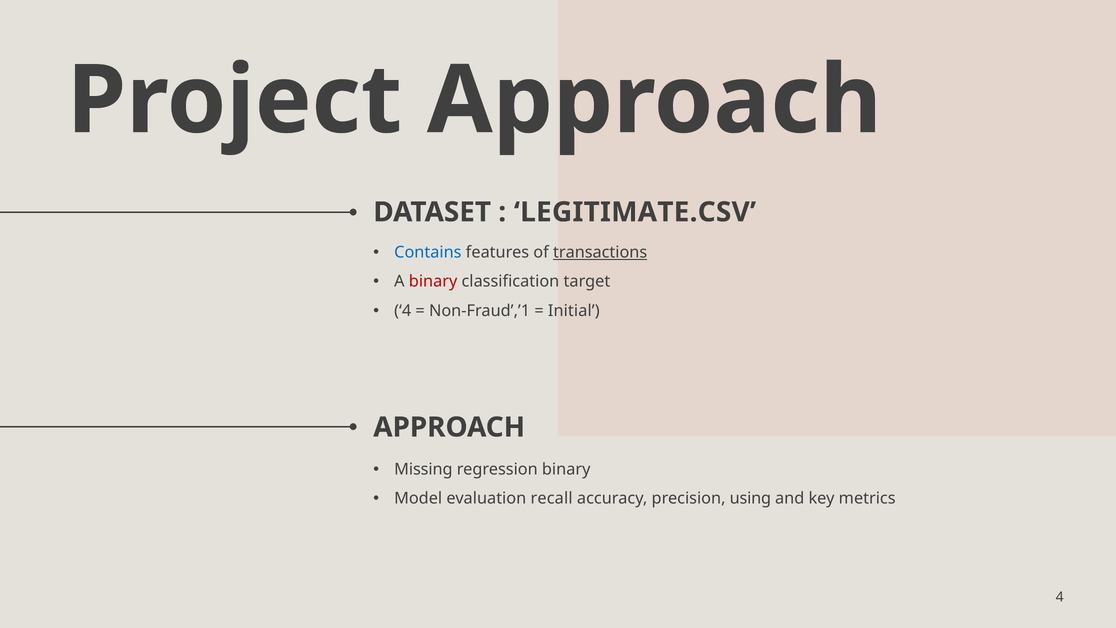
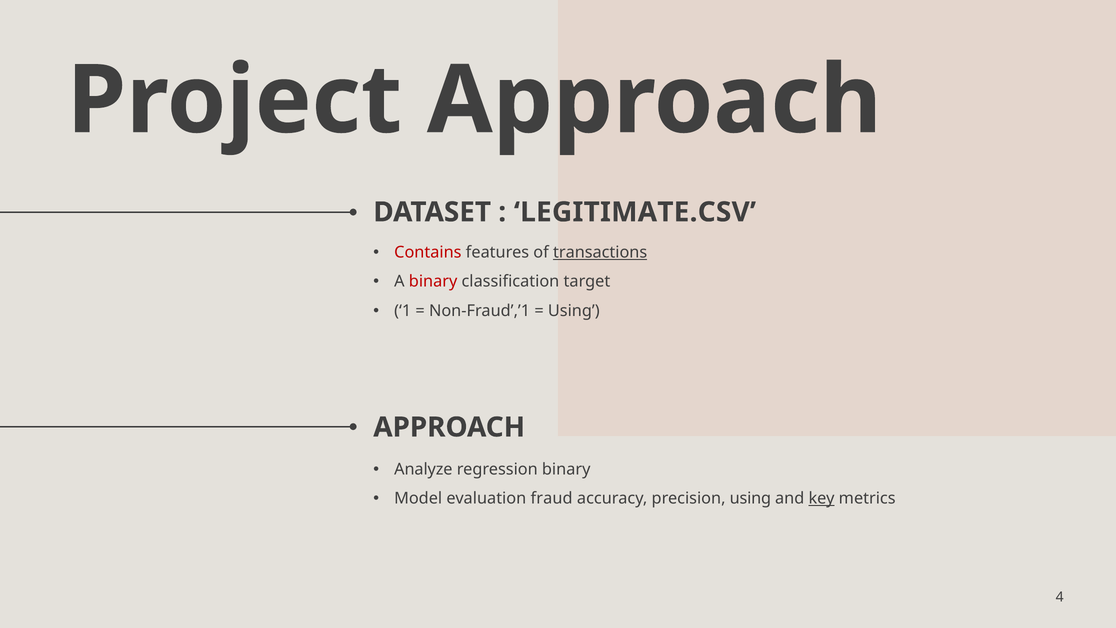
Contains colour: blue -> red
4 at (403, 311): 4 -> 1
Initial at (574, 311): Initial -> Using
Missing: Missing -> Analyze
recall: recall -> fraud
key underline: none -> present
